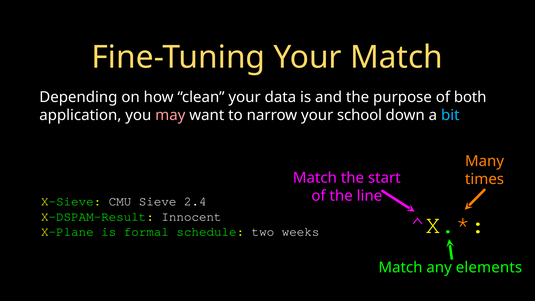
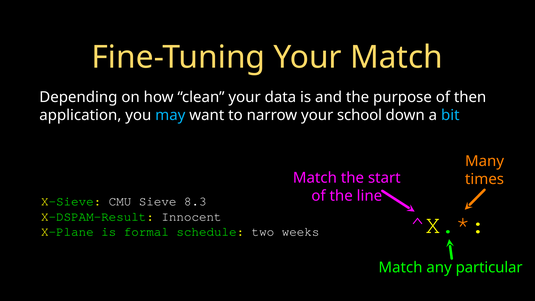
both: both -> then
may colour: pink -> light blue
2.4: 2.4 -> 8.3
elements: elements -> particular
